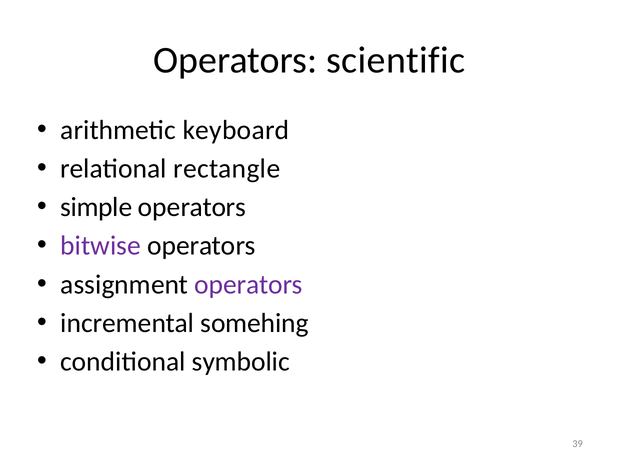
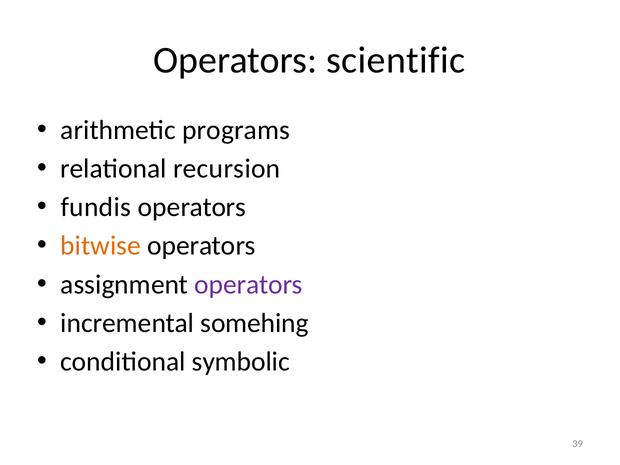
keyboard: keyboard -> programs
rectangle: rectangle -> recursion
simple: simple -> fundis
bitwise colour: purple -> orange
